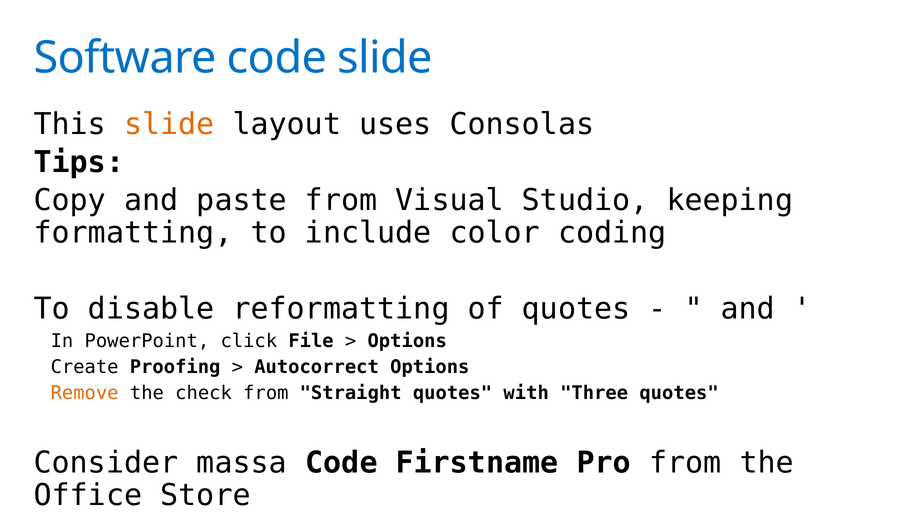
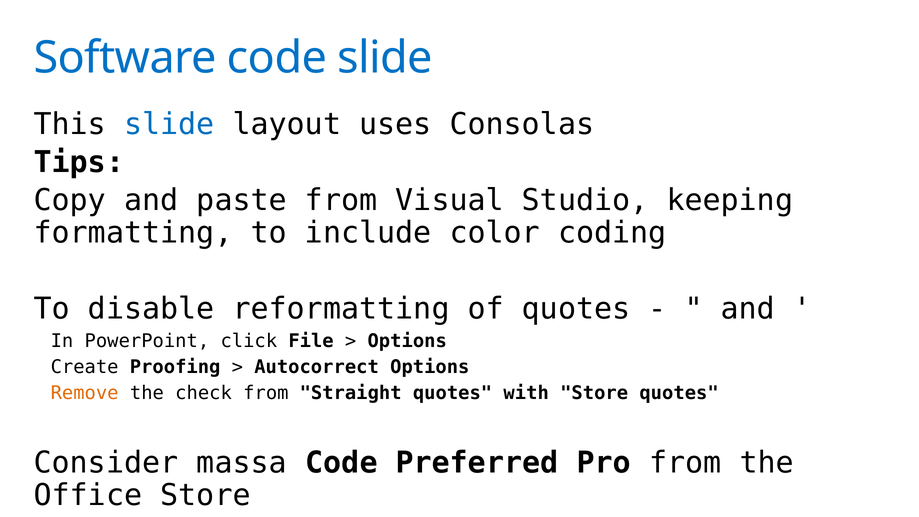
slide at (169, 124) colour: orange -> blue
with Three: Three -> Store
Firstname: Firstname -> Preferred
